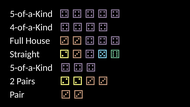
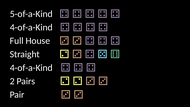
5-of-a-Kind at (31, 68): 5-of-a-Kind -> 4-of-a-Kind
